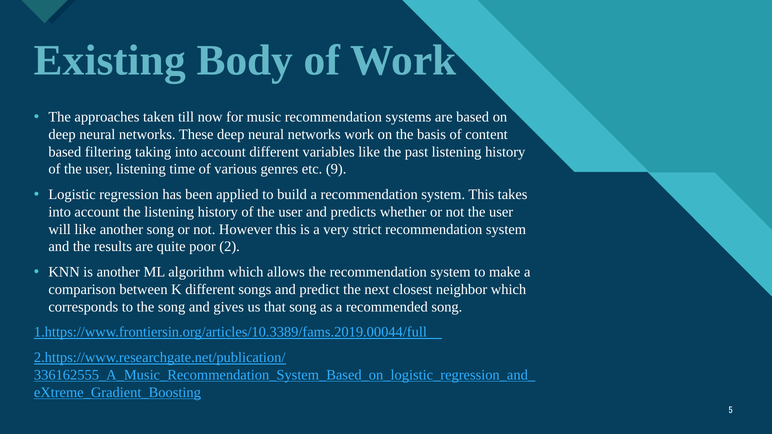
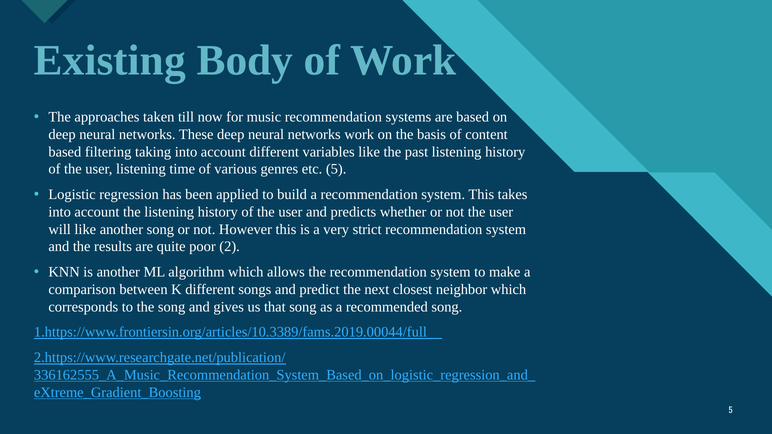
etc 9: 9 -> 5
